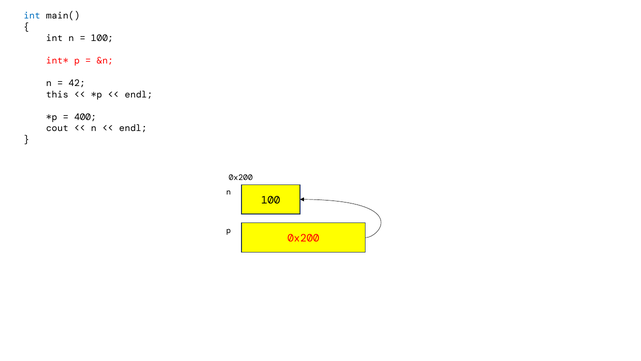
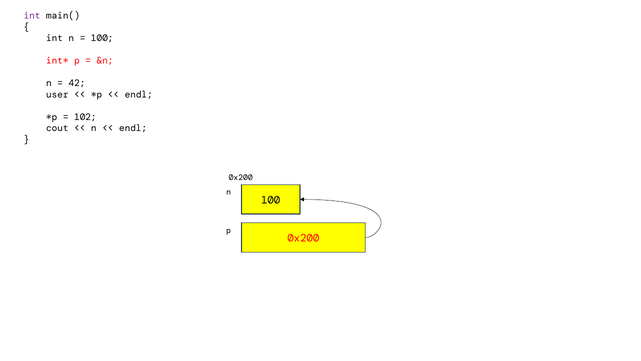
int at (32, 16) colour: blue -> purple
this: this -> user
400: 400 -> 102
